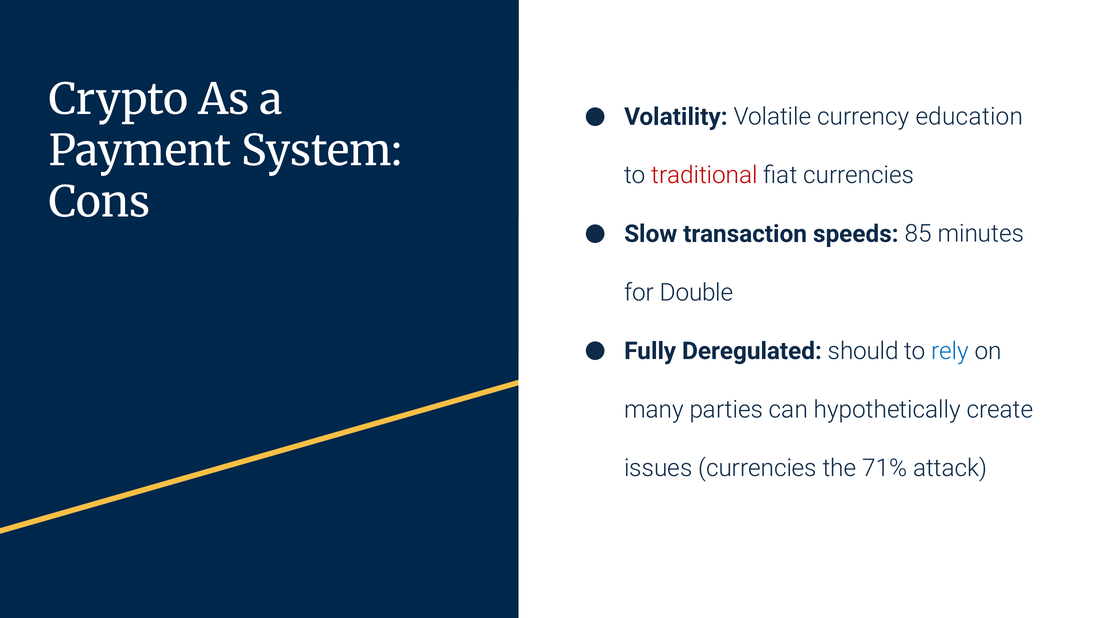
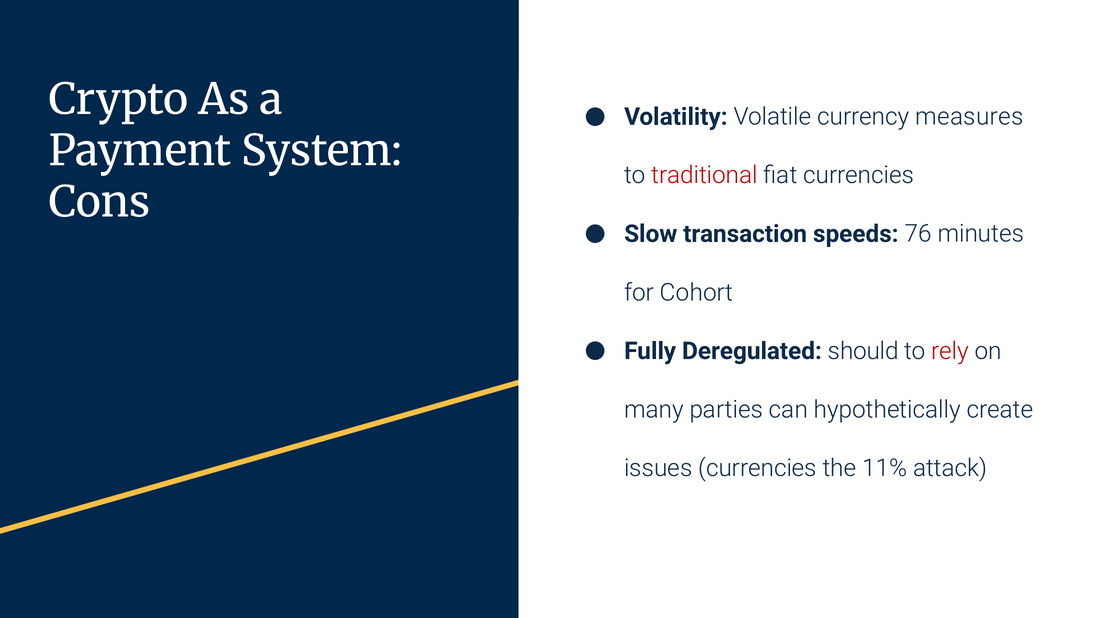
education: education -> measures
85: 85 -> 76
Double: Double -> Cohort
rely colour: blue -> red
71%: 71% -> 11%
